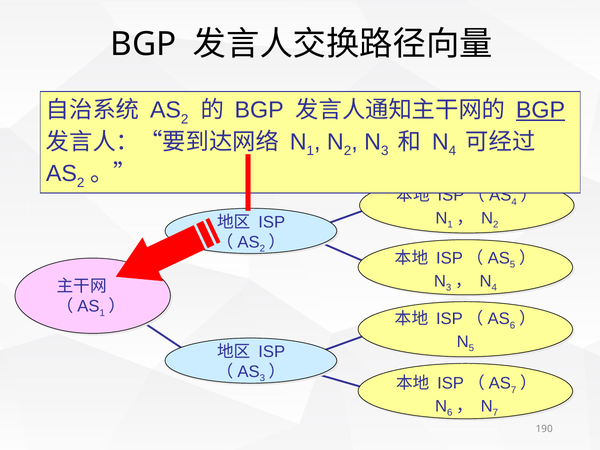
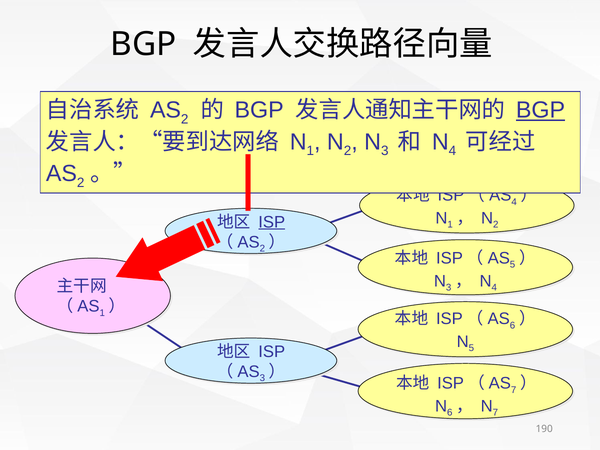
ISP at (272, 222) underline: none -> present
